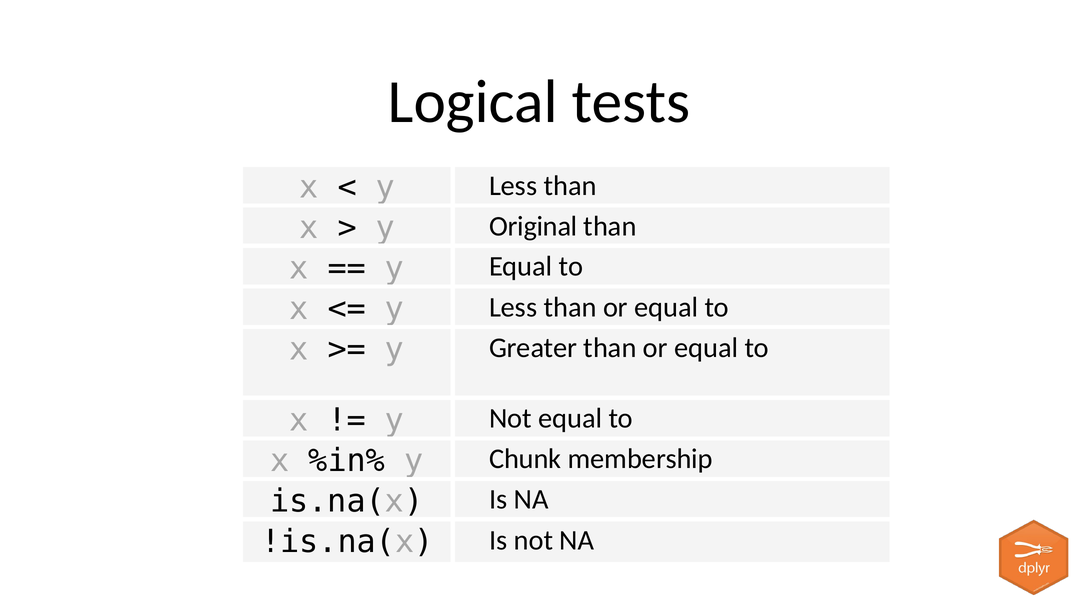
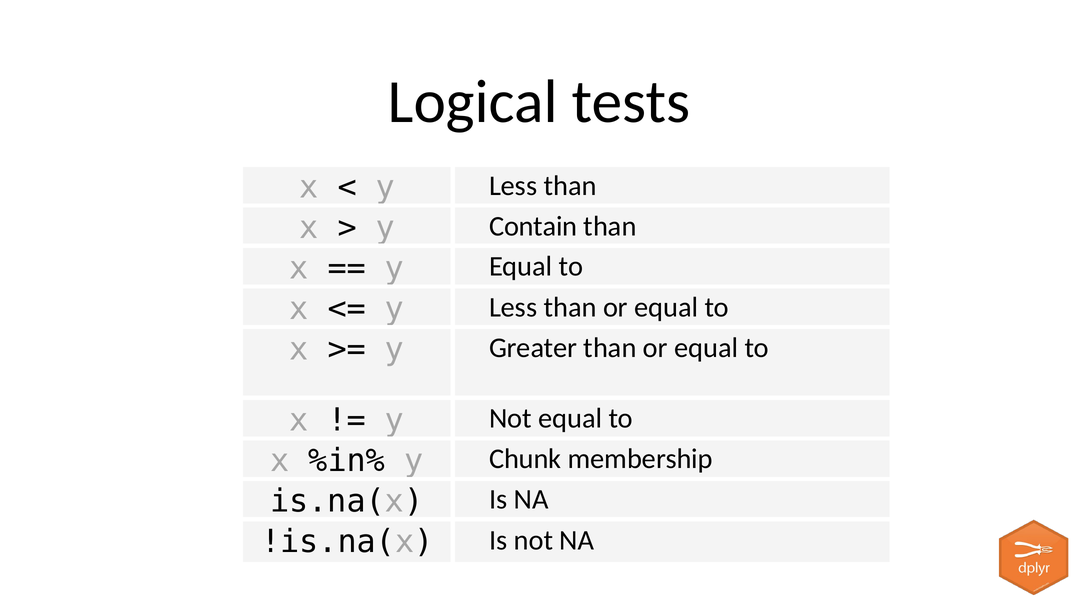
Original: Original -> Contain
